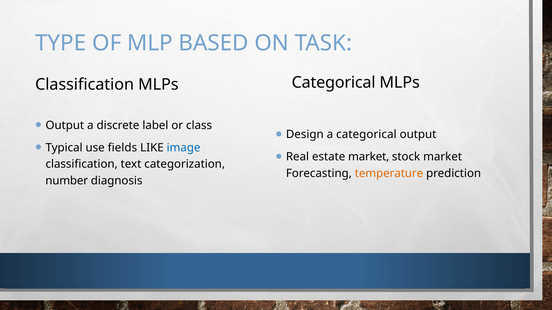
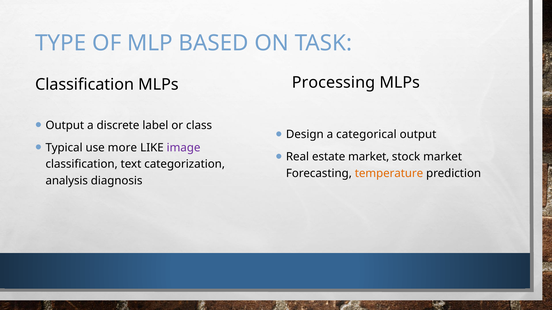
MLPs Categorical: Categorical -> Processing
fields: fields -> more
image colour: blue -> purple
number: number -> analysis
